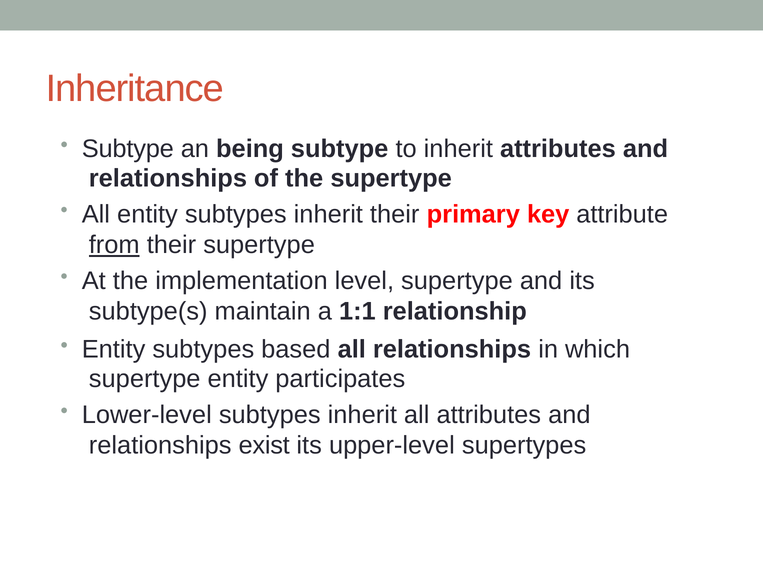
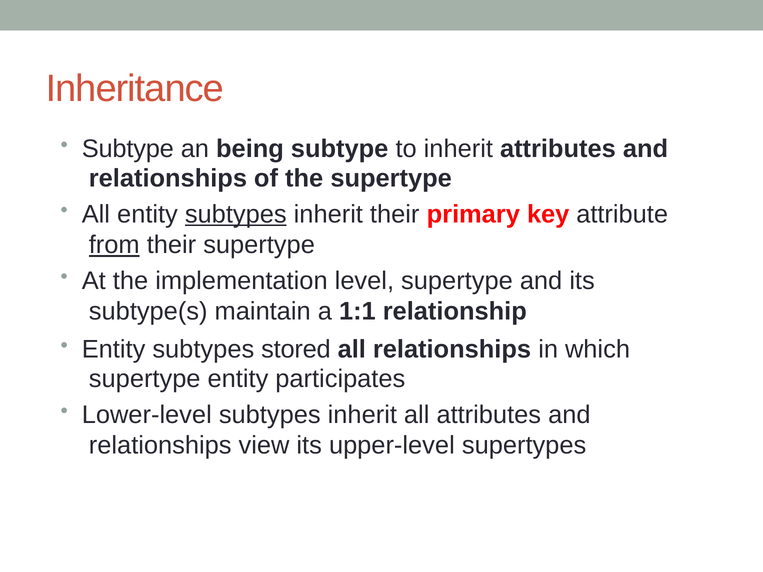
subtypes at (236, 214) underline: none -> present
based: based -> stored
exist: exist -> view
